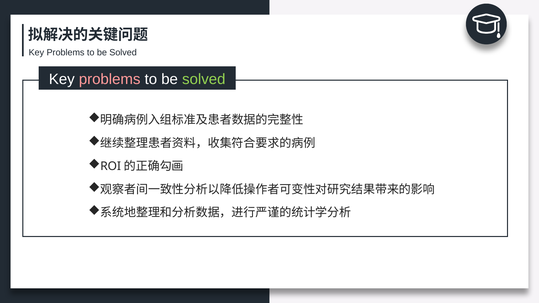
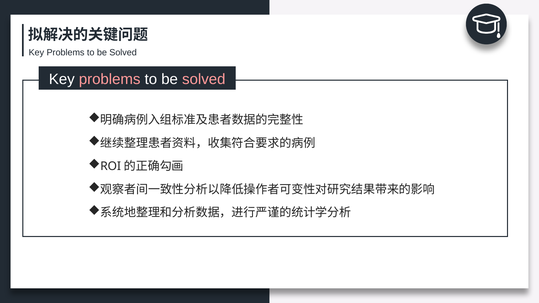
solved at (204, 79) colour: light green -> pink
